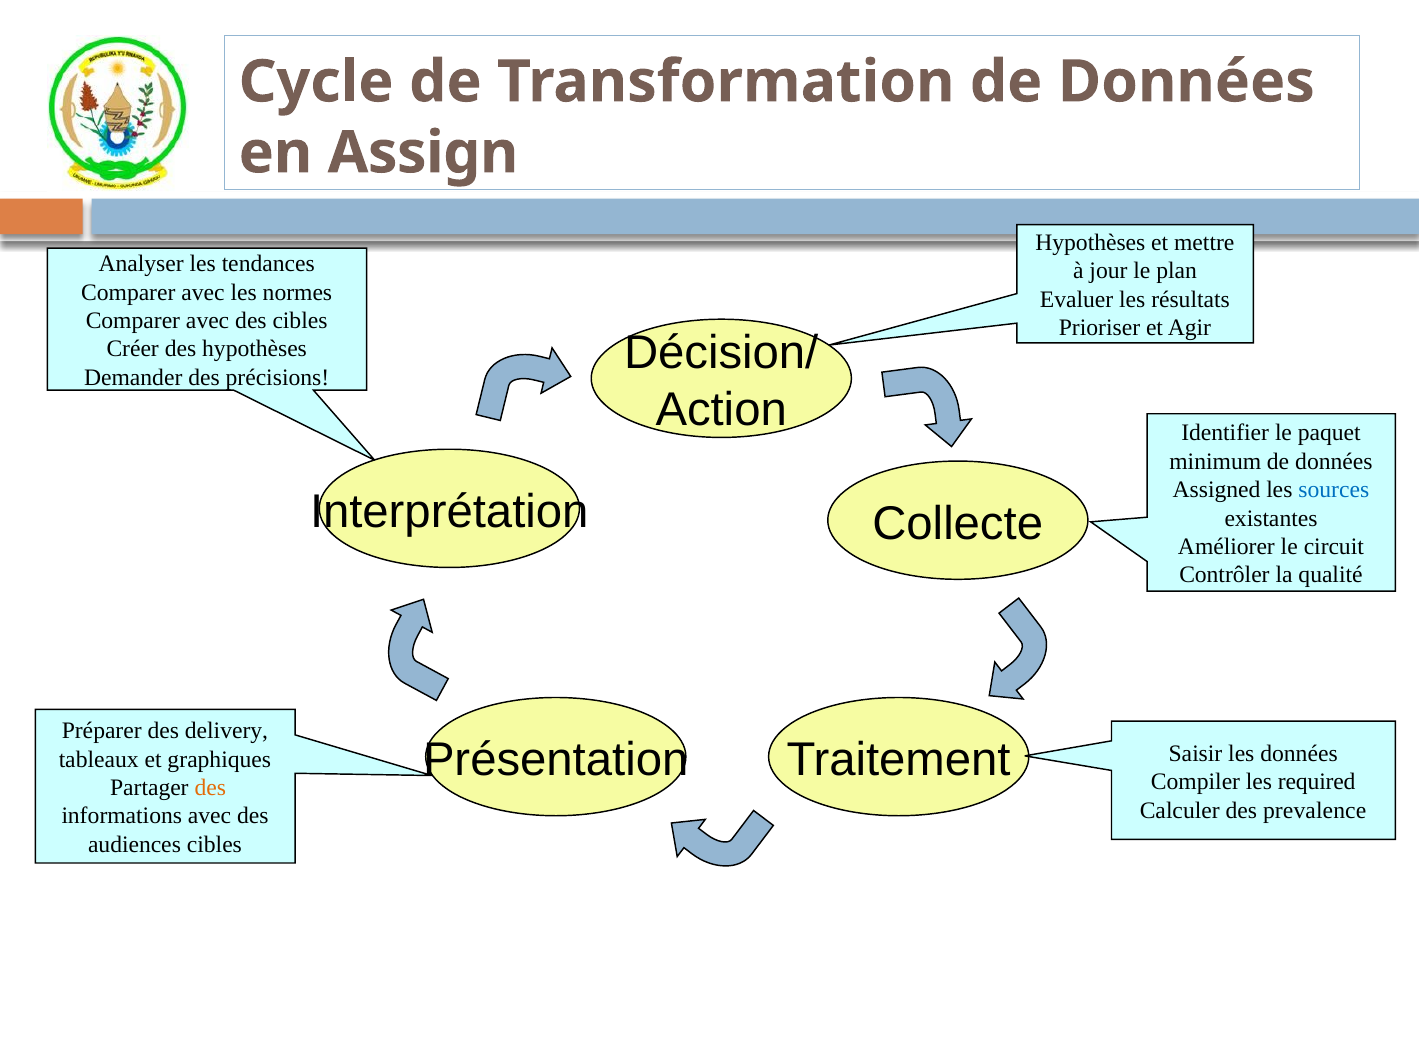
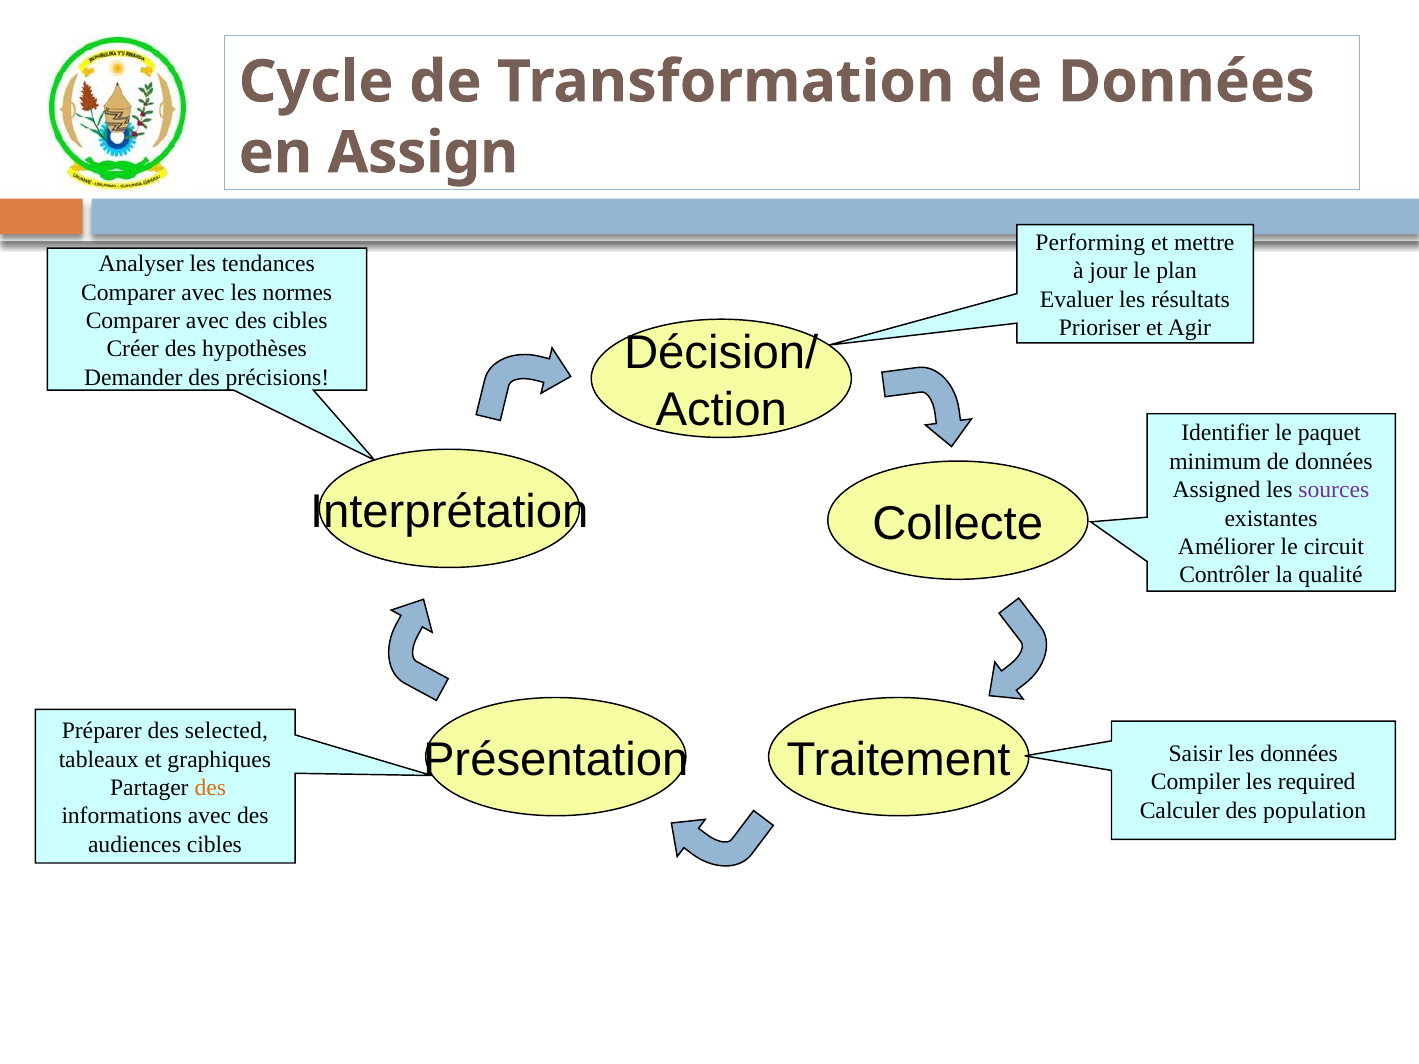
Hypothèses at (1090, 243): Hypothèses -> Performing
sources colour: blue -> purple
delivery: delivery -> selected
prevalence: prevalence -> population
